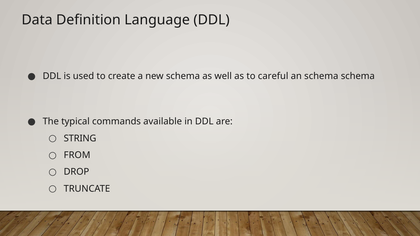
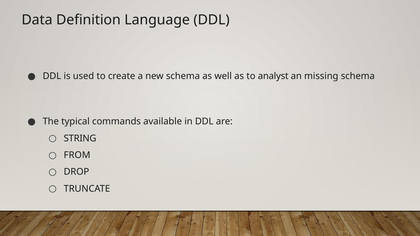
careful: careful -> analyst
an schema: schema -> missing
